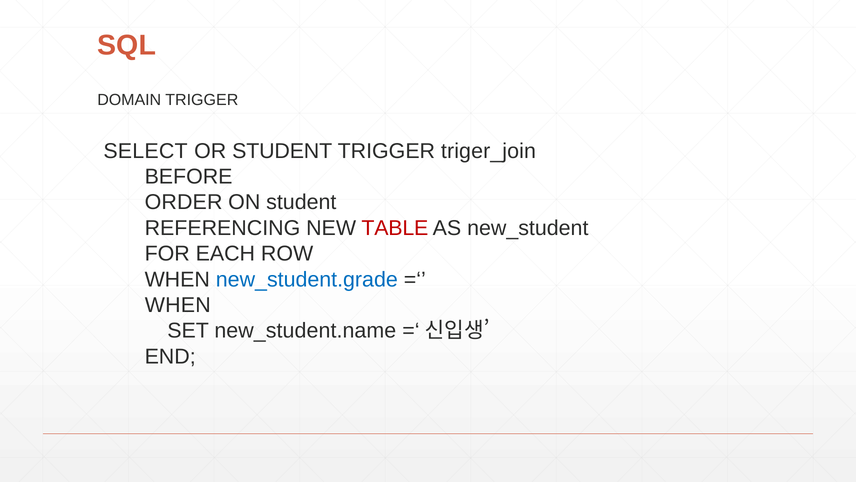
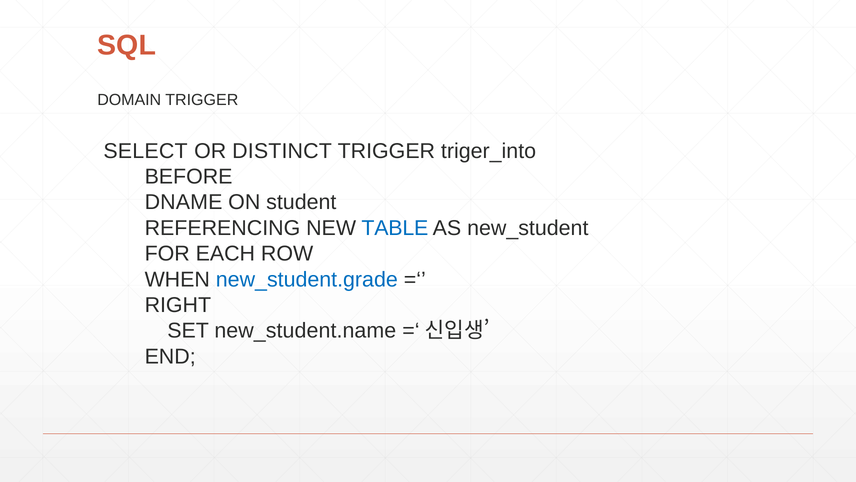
OR STUDENT: STUDENT -> DISTINCT
triger_join: triger_join -> triger_into
ORDER: ORDER -> DNAME
TABLE colour: red -> blue
WHEN at (178, 305): WHEN -> RIGHT
